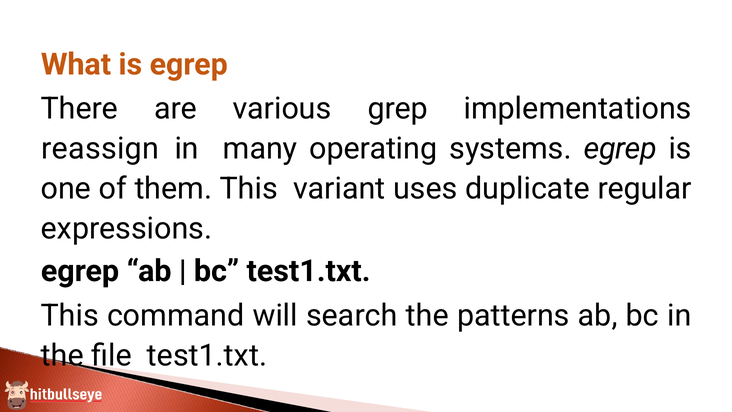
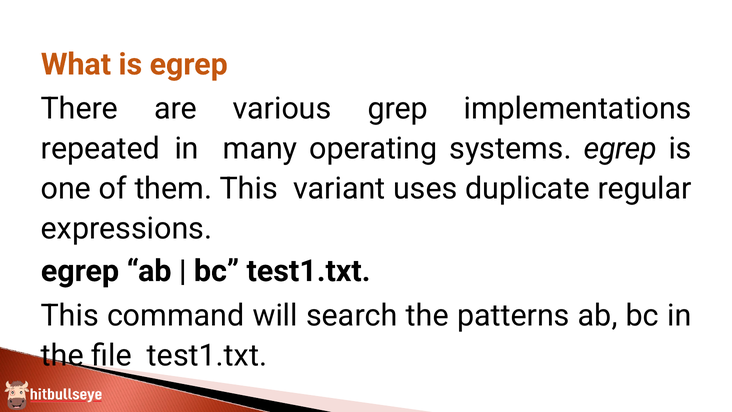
reassign: reassign -> repeated
